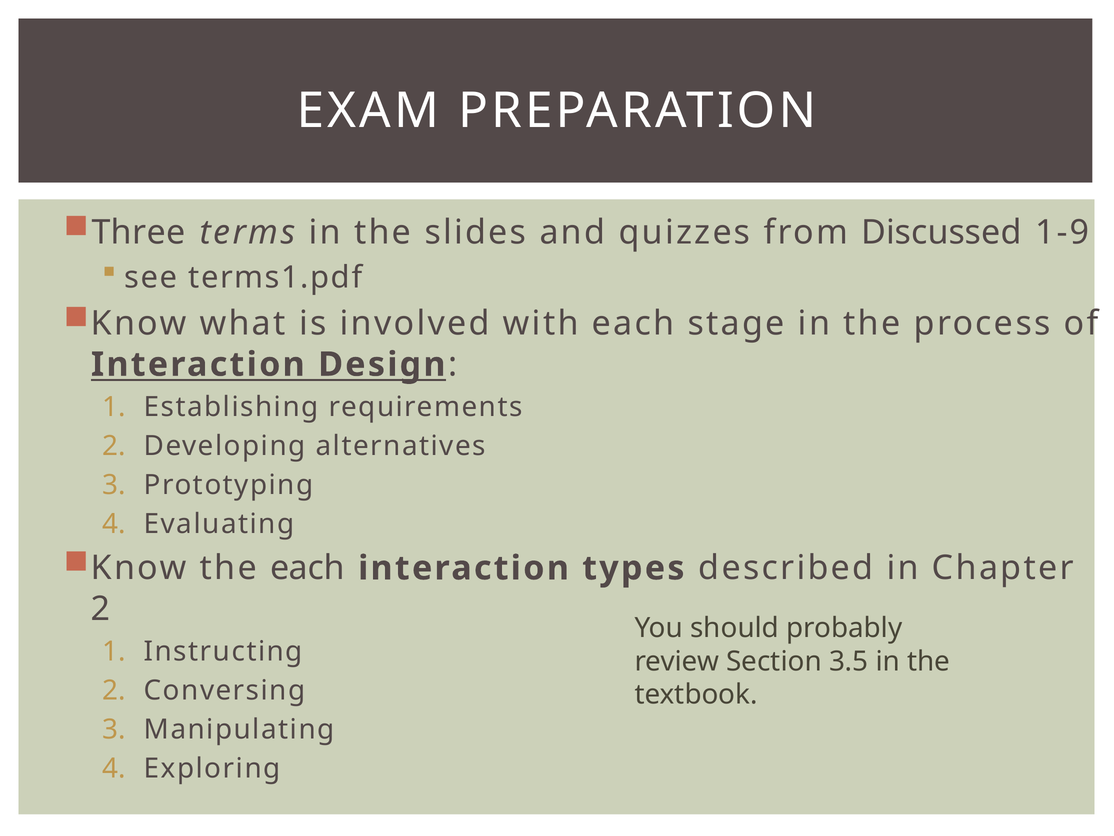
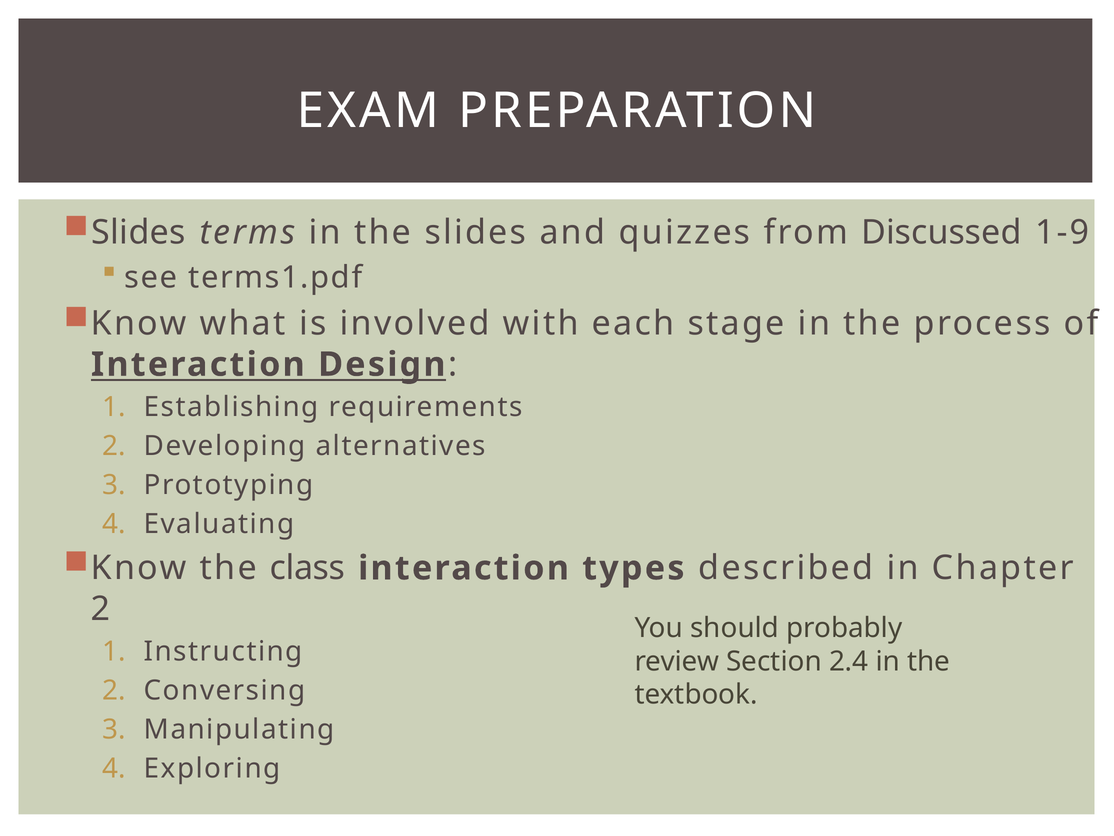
Three at (139, 233): Three -> Slides
the each: each -> class
3.5: 3.5 -> 2.4
